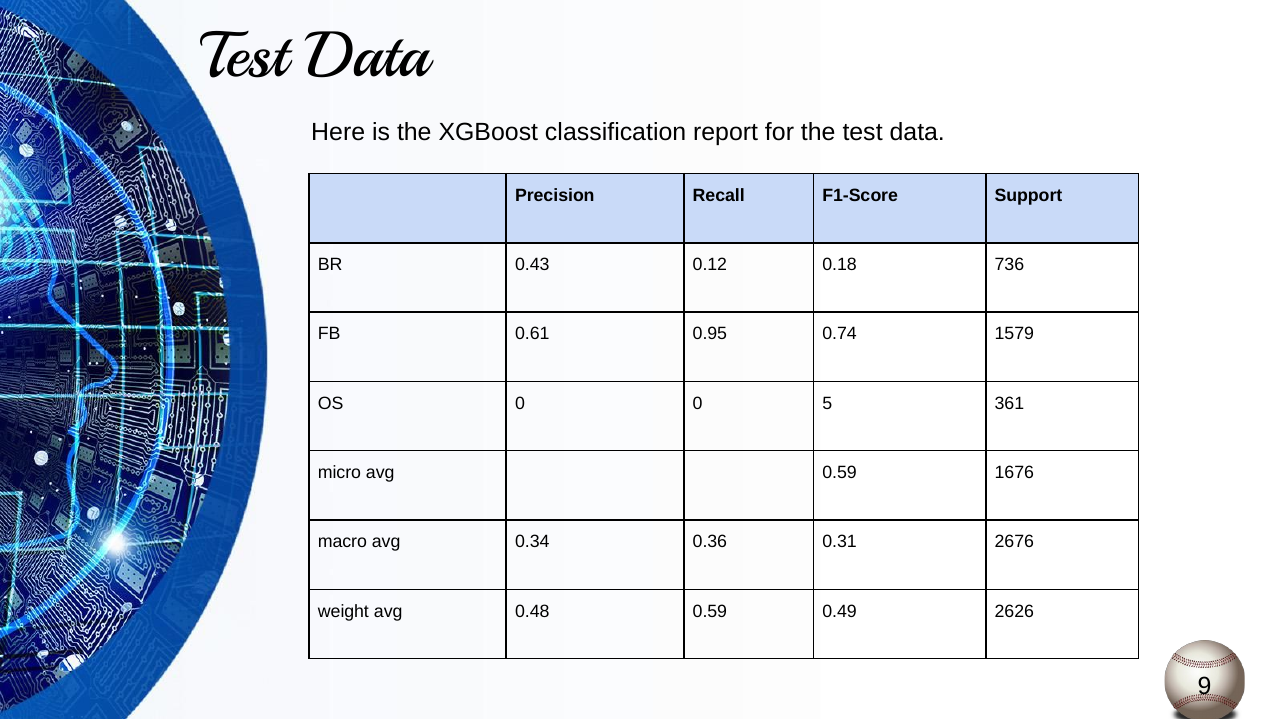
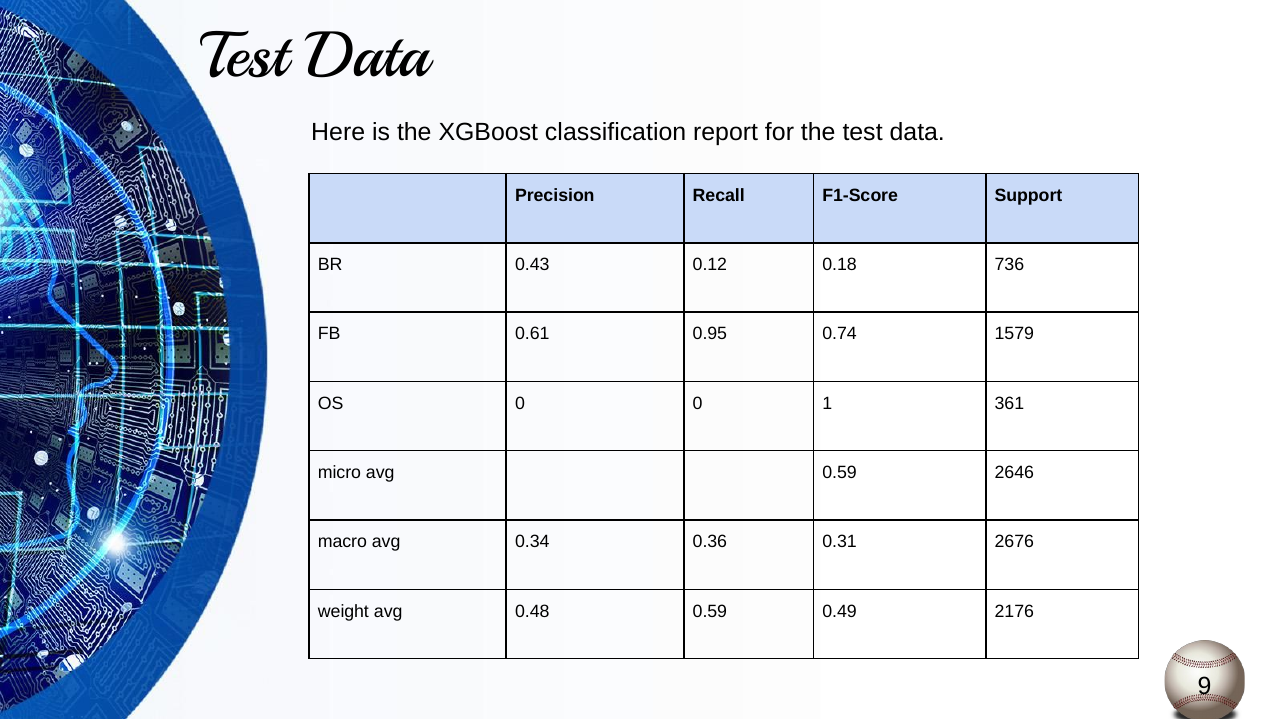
5: 5 -> 1
1676: 1676 -> 2646
2626: 2626 -> 2176
